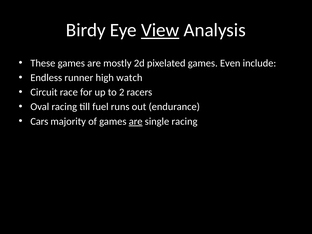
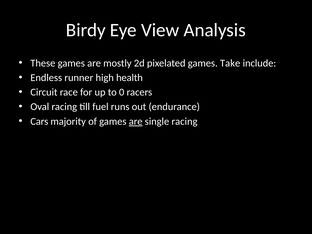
View underline: present -> none
Even: Even -> Take
watch: watch -> health
2: 2 -> 0
